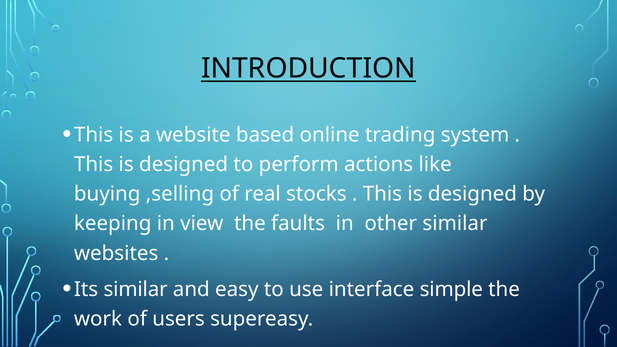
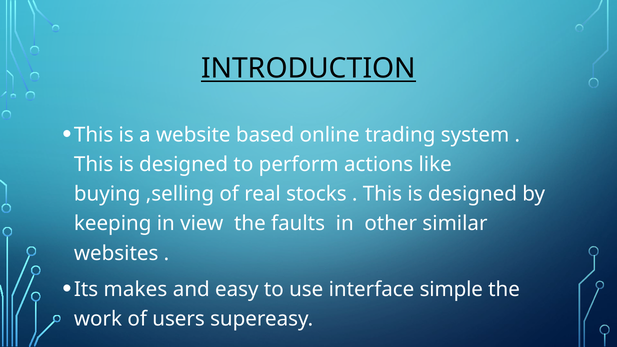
Its similar: similar -> makes
